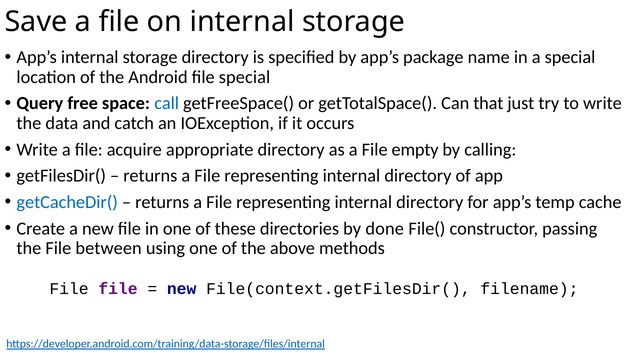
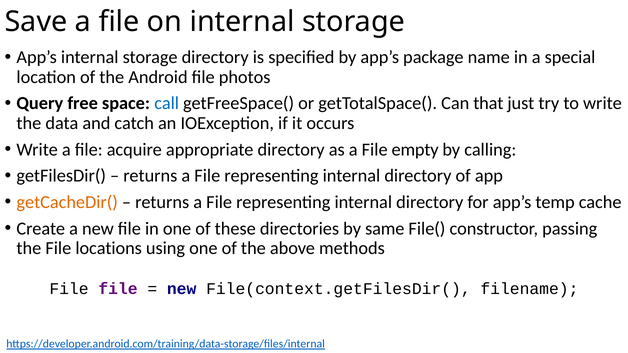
file special: special -> photos
getCacheDir( colour: blue -> orange
done: done -> same
between: between -> locations
